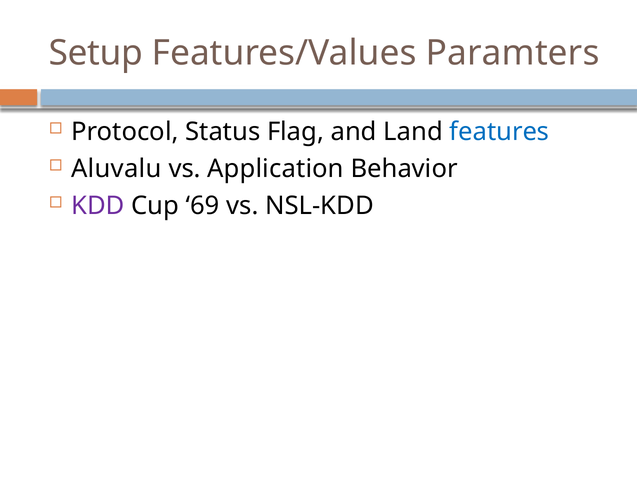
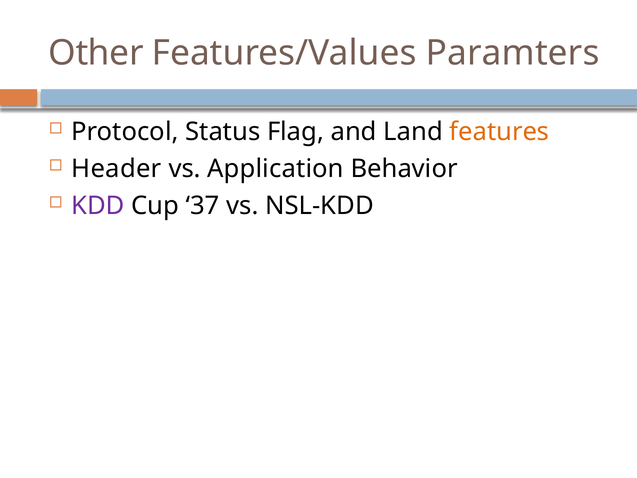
Setup: Setup -> Other
features colour: blue -> orange
Aluvalu: Aluvalu -> Header
69: 69 -> 37
